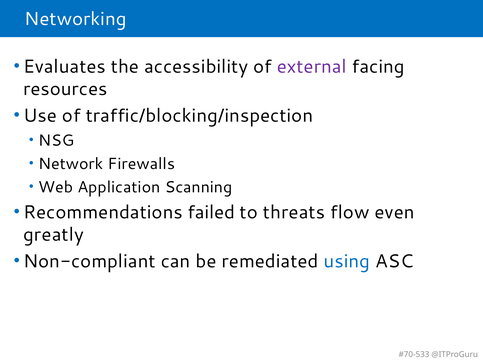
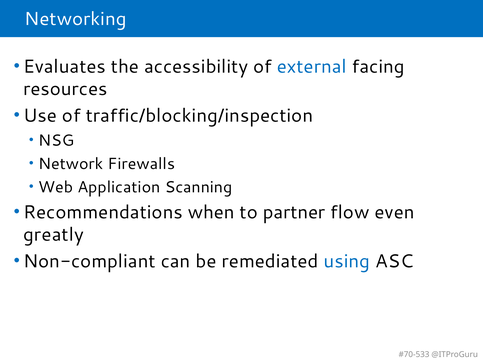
external colour: purple -> blue
failed: failed -> when
threats: threats -> partner
